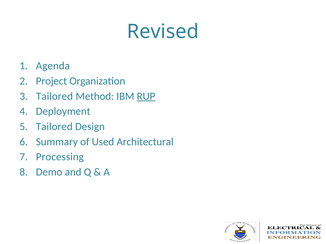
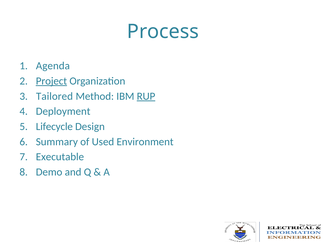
Revised: Revised -> Process
Project underline: none -> present
Tailored at (54, 127): Tailored -> Lifecycle
Architectural: Architectural -> Environment
Processing: Processing -> Executable
